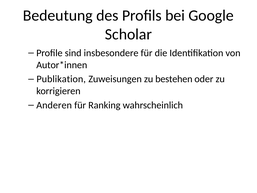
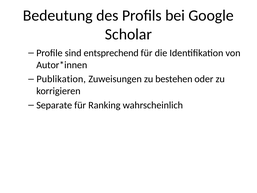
insbesondere: insbesondere -> entsprechend
Anderen: Anderen -> Separate
